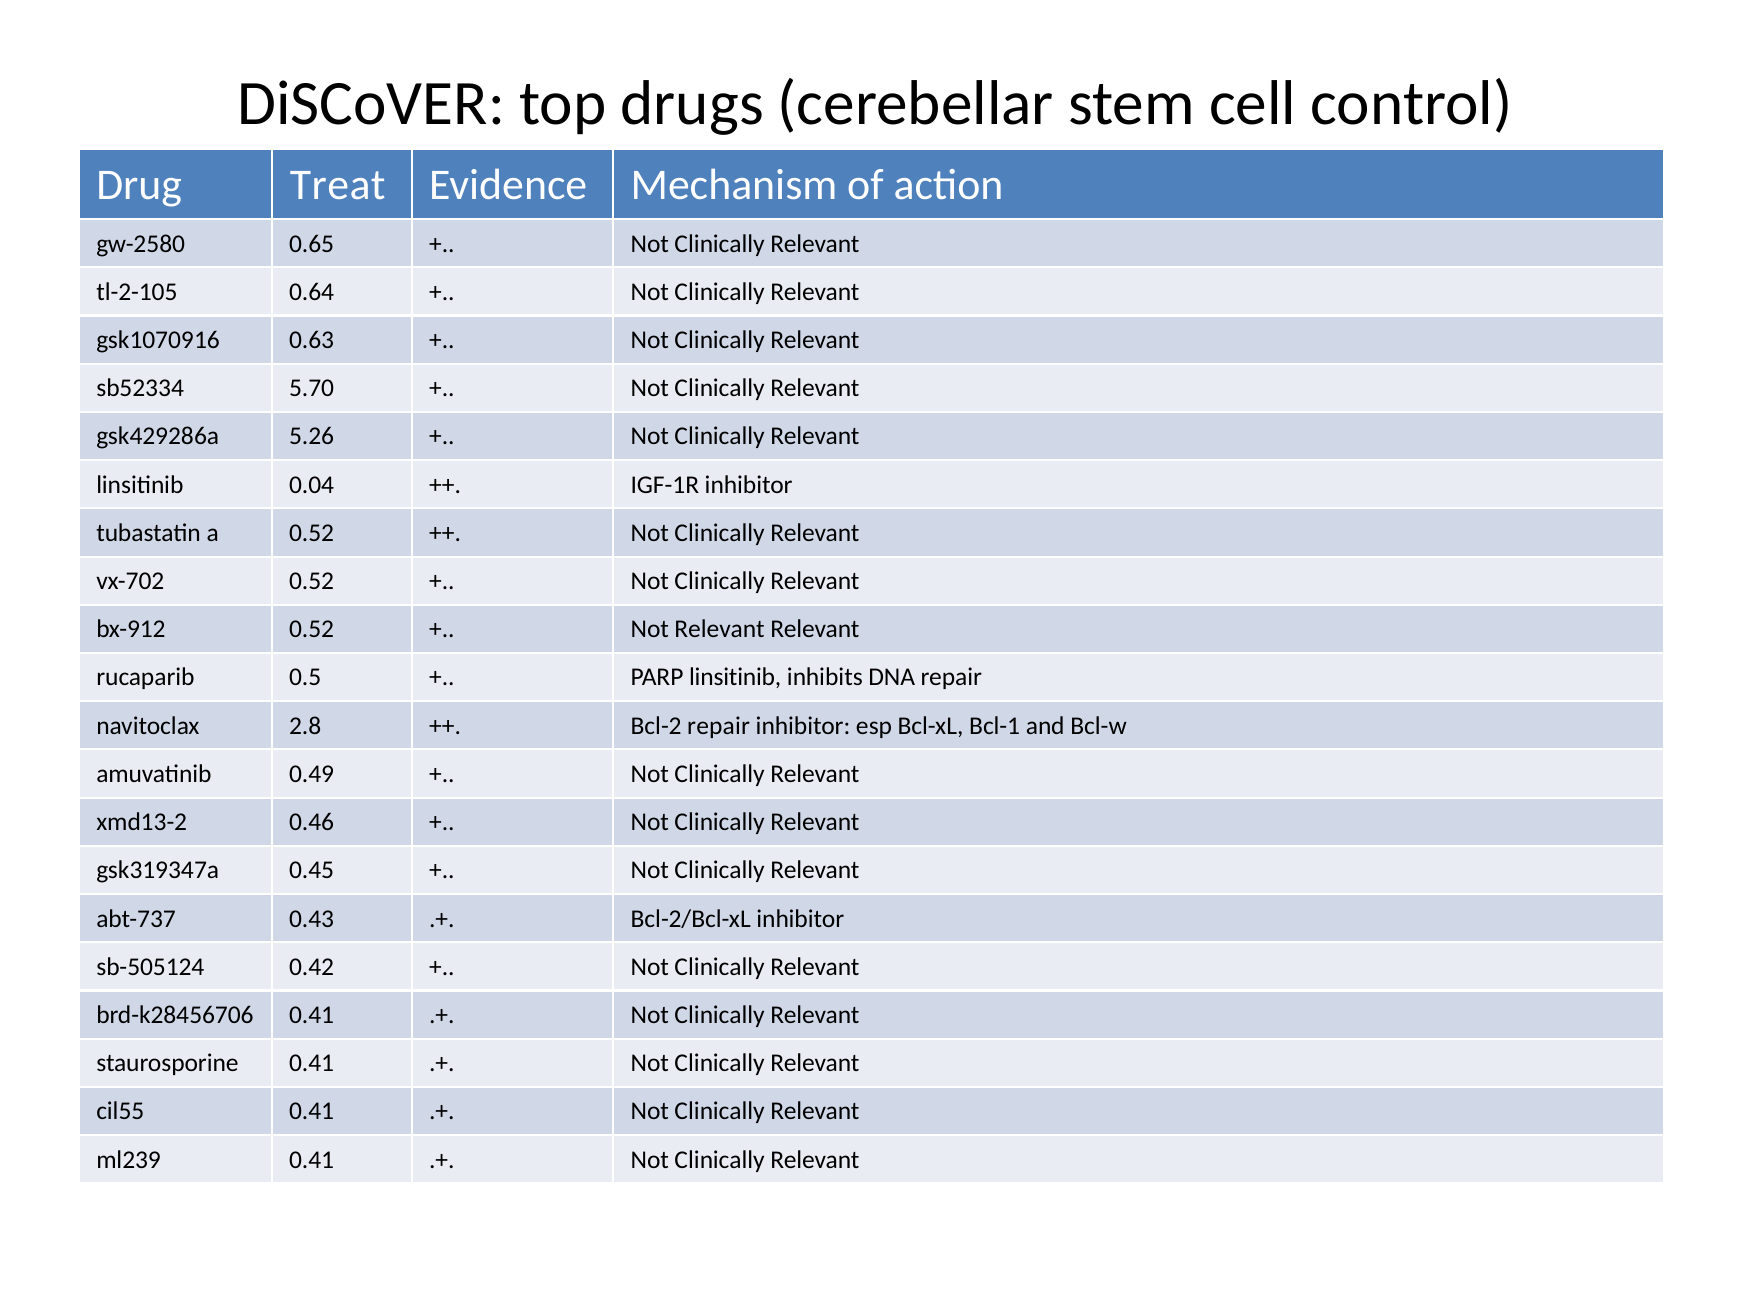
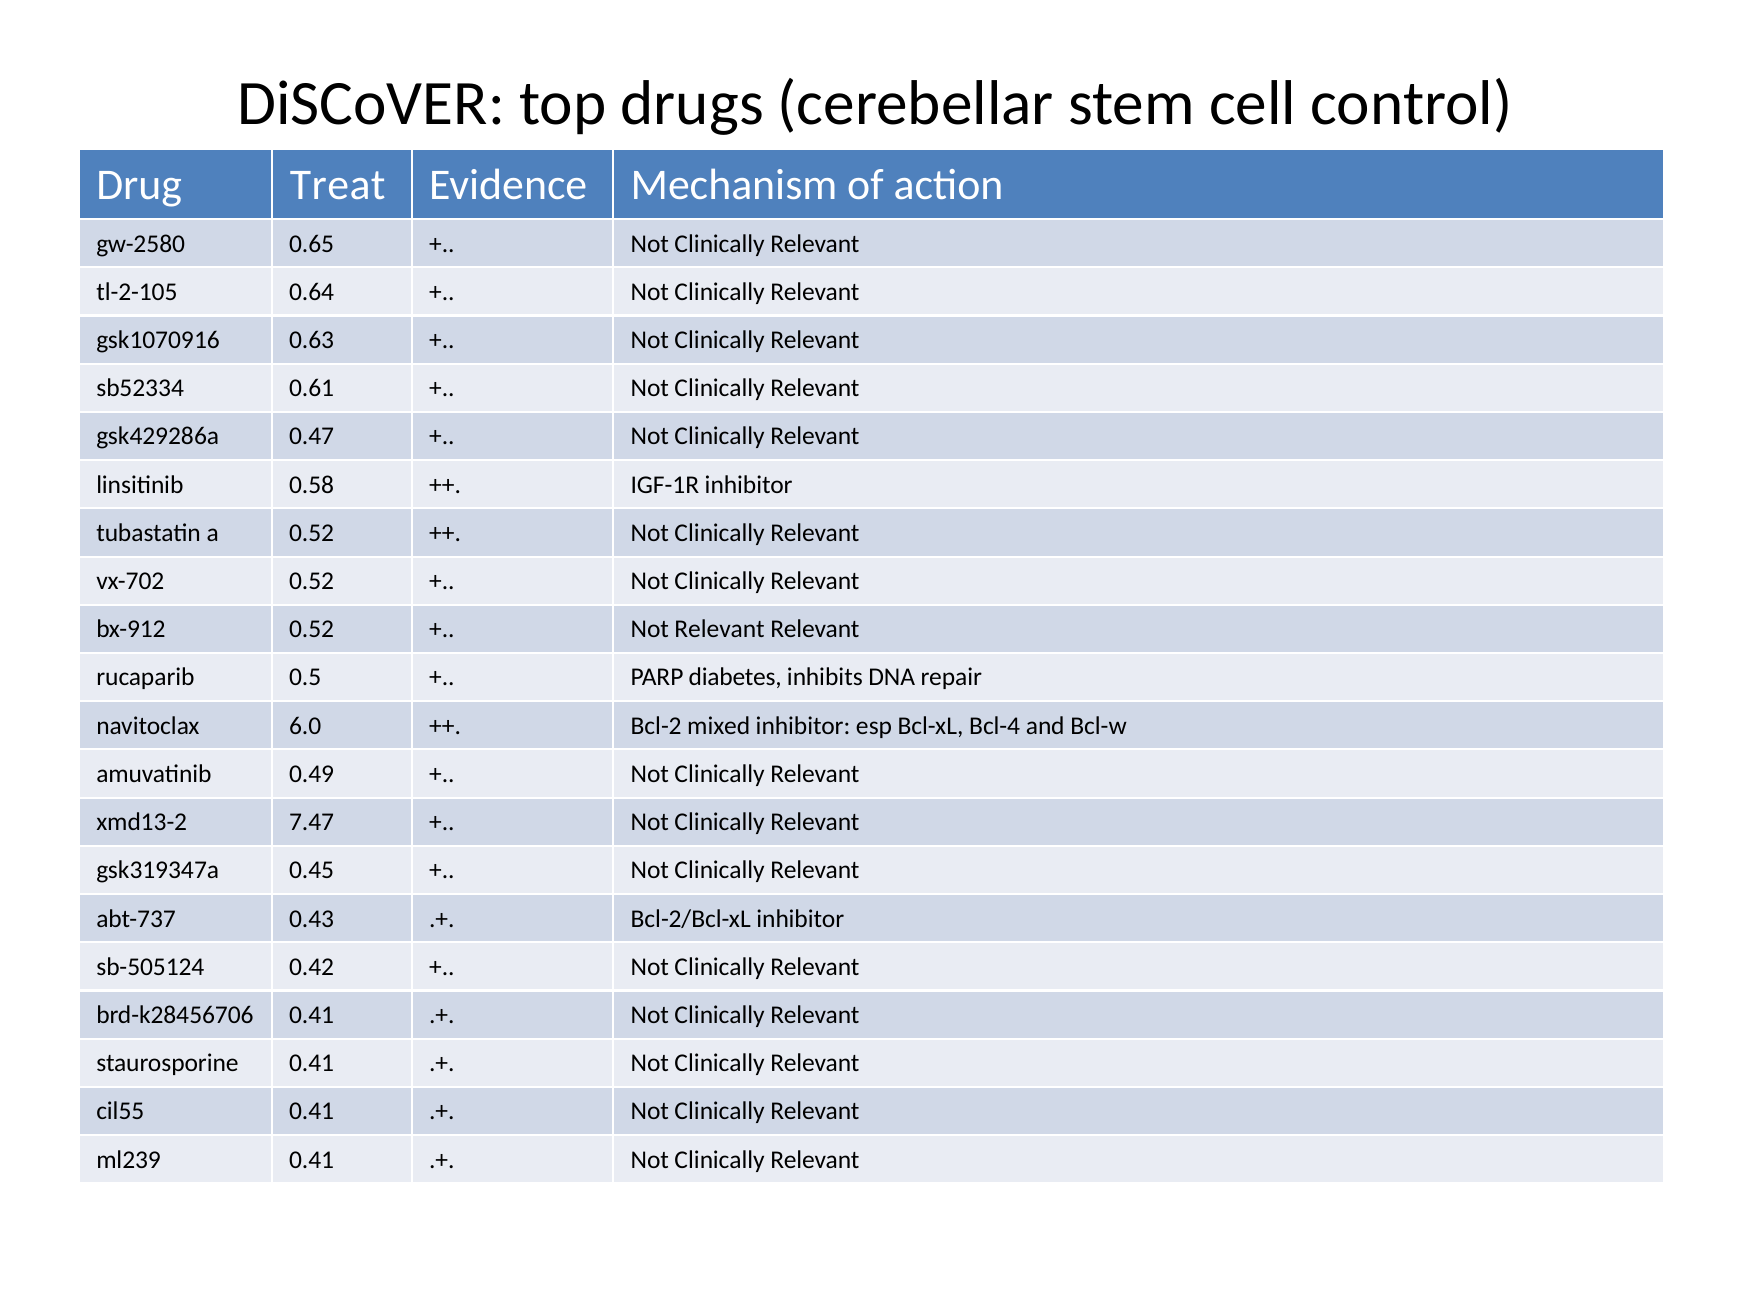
5.70: 5.70 -> 0.61
5.26: 5.26 -> 0.47
0.04: 0.04 -> 0.58
PARP linsitinib: linsitinib -> diabetes
2.8: 2.8 -> 6.0
Bcl-2 repair: repair -> mixed
Bcl-1: Bcl-1 -> Bcl-4
0.46: 0.46 -> 7.47
